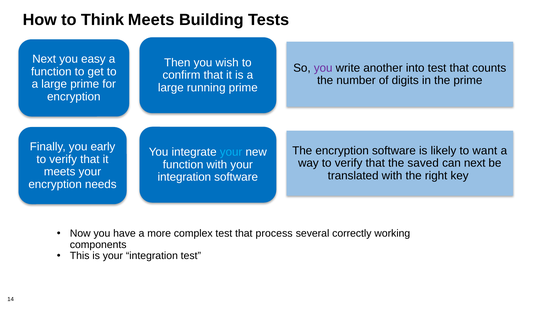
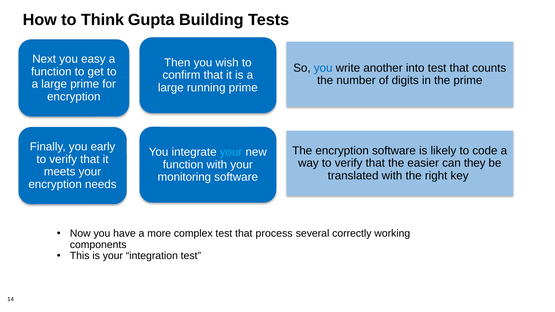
Think Meets: Meets -> Gupta
you at (323, 68) colour: purple -> blue
want: want -> code
saved: saved -> easier
can next: next -> they
integration at (184, 177): integration -> monitoring
